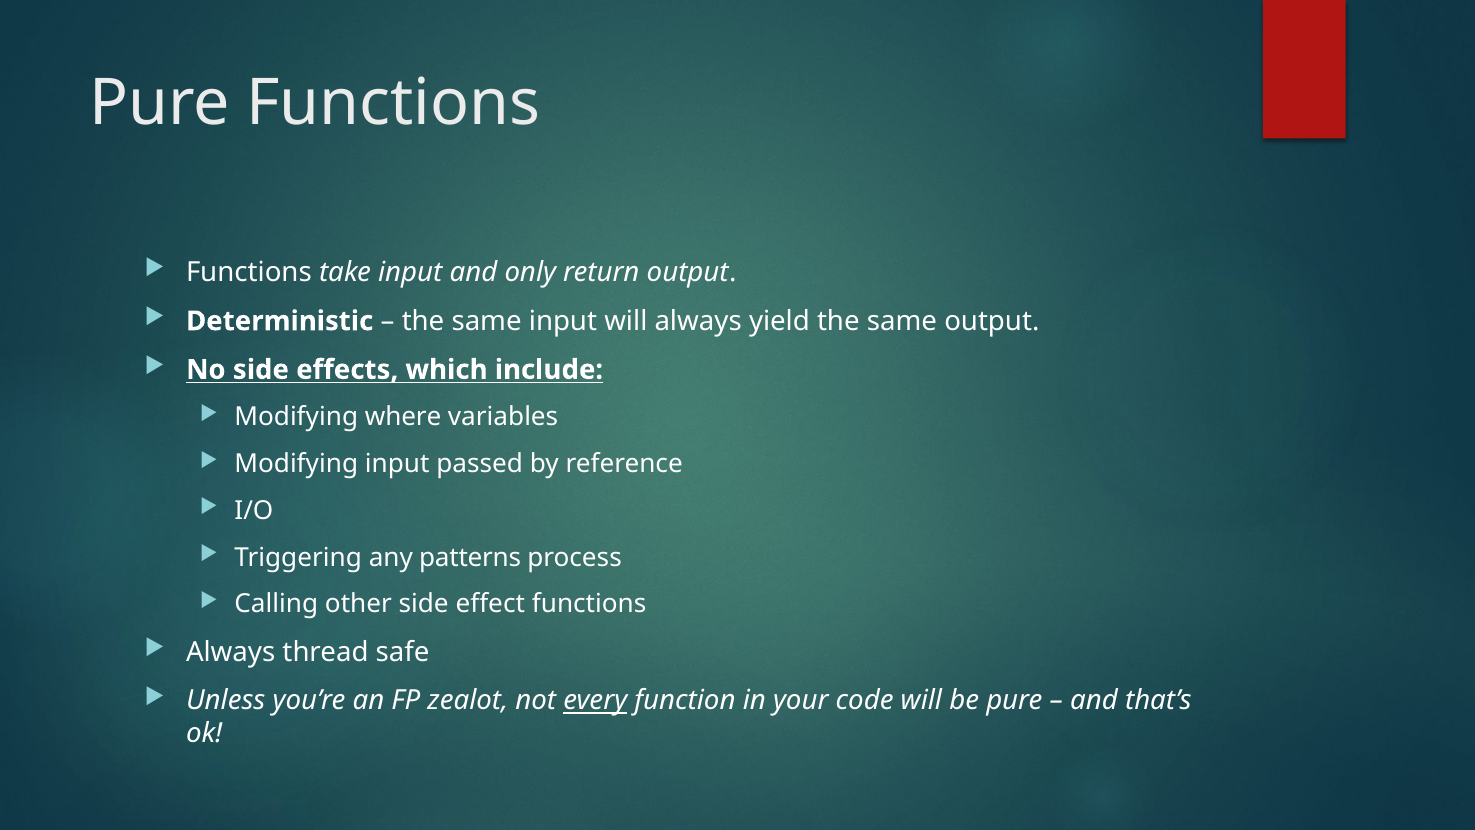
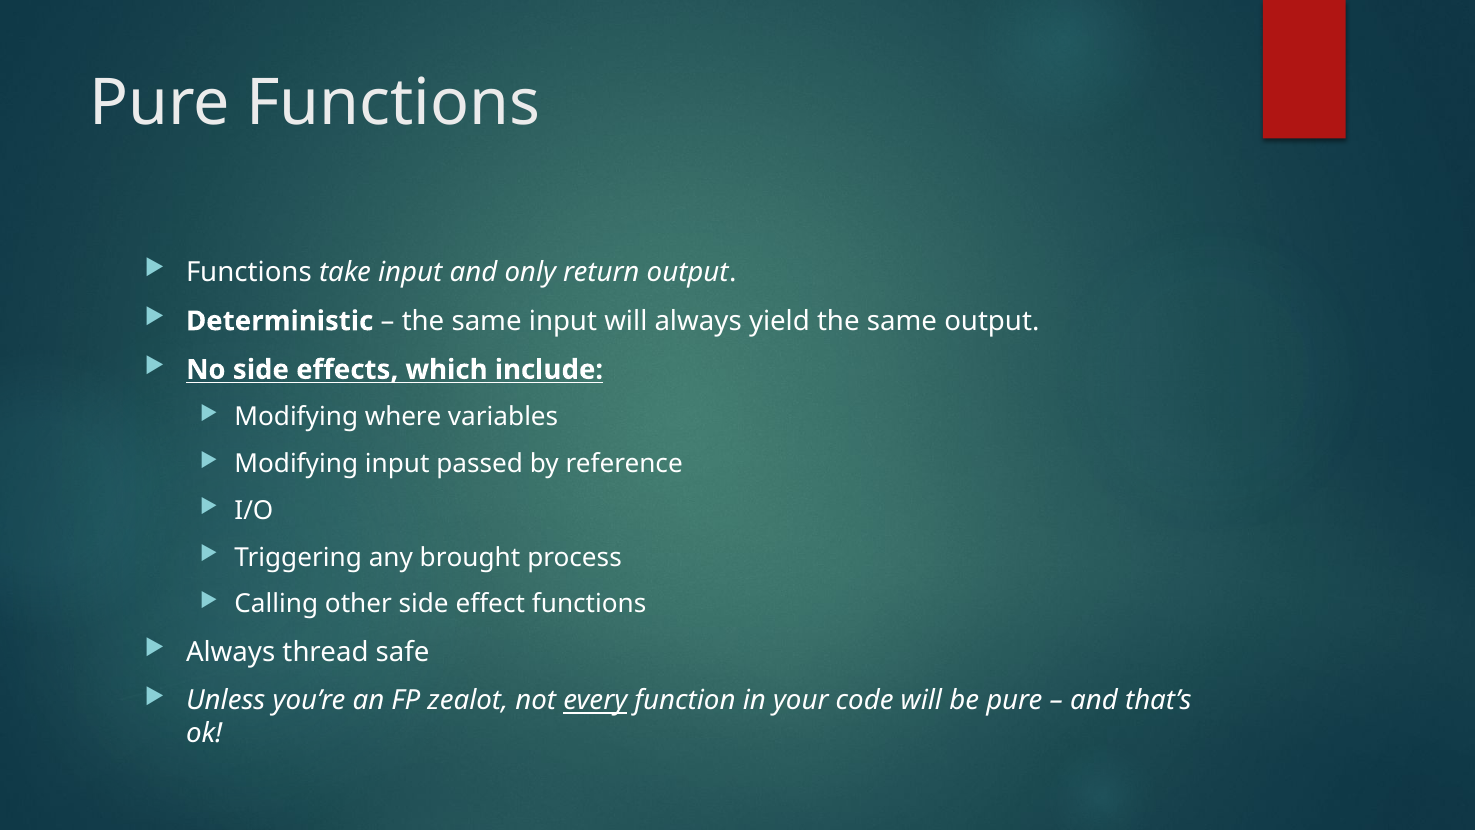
patterns: patterns -> brought
